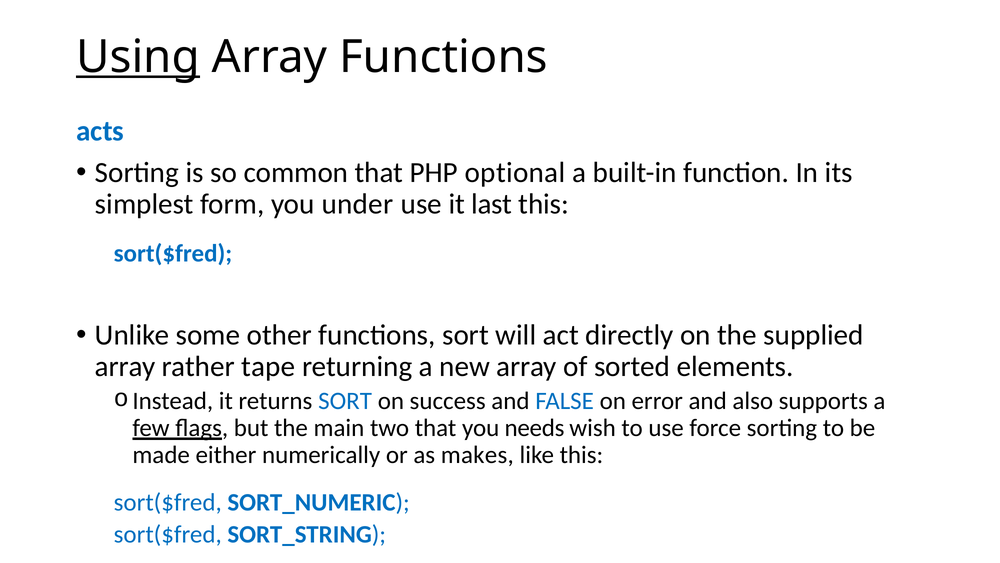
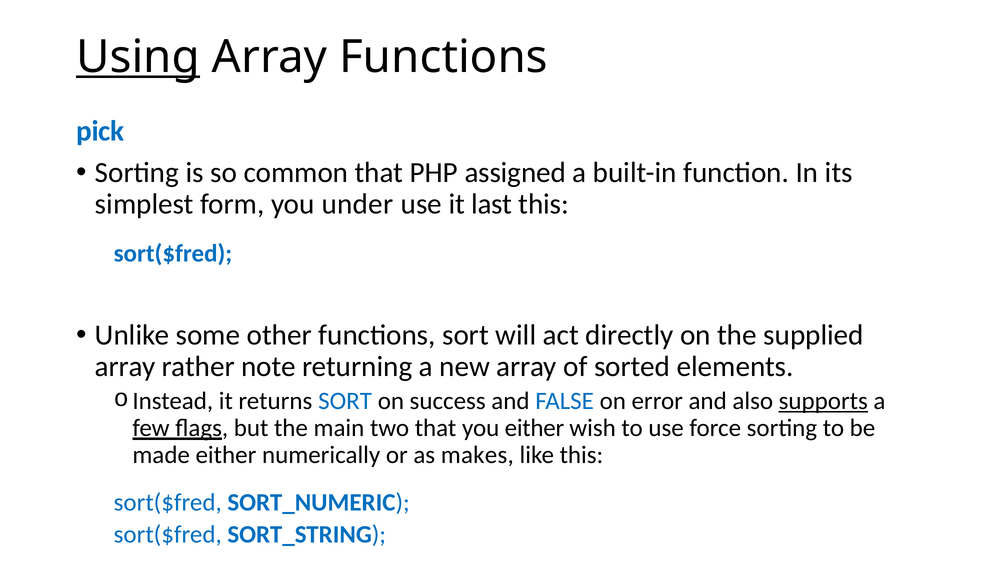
acts: acts -> pick
optional: optional -> assigned
tape: tape -> note
supports underline: none -> present
you needs: needs -> either
